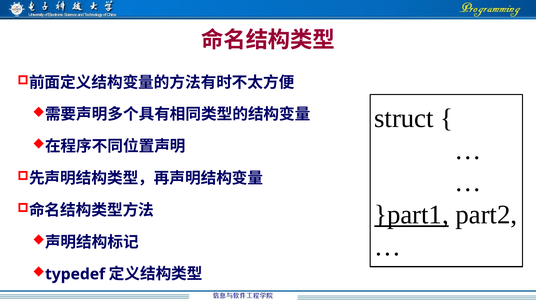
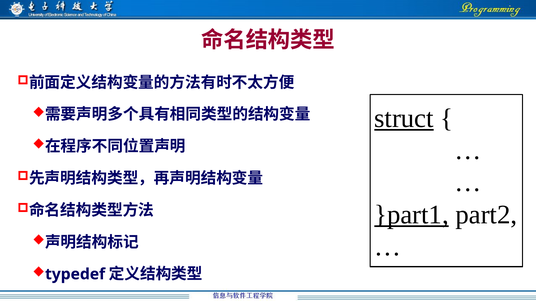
struct underline: none -> present
